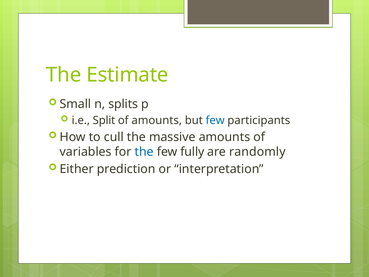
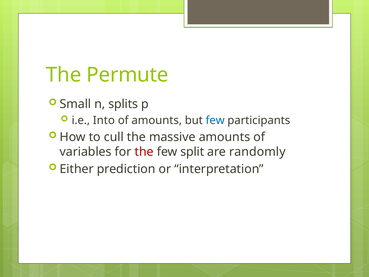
Estimate: Estimate -> Permute
Split: Split -> Into
the at (144, 152) colour: blue -> red
fully: fully -> split
